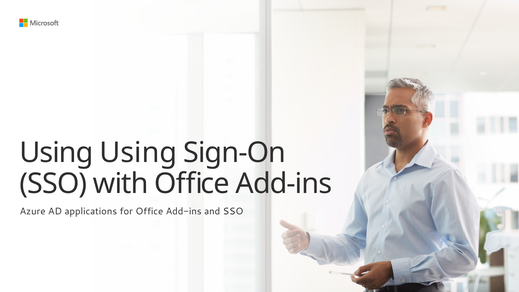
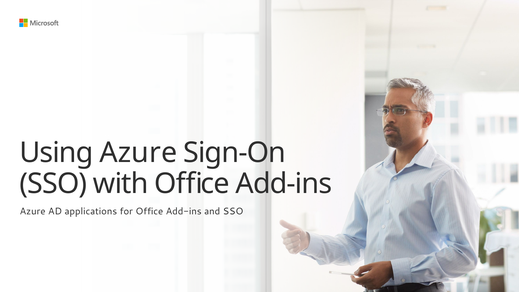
Using Using: Using -> Azure
